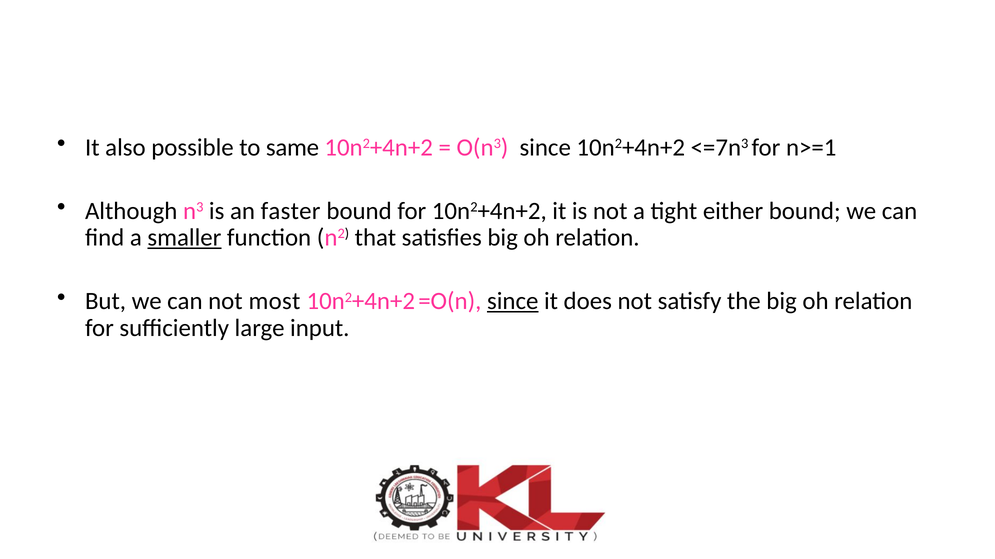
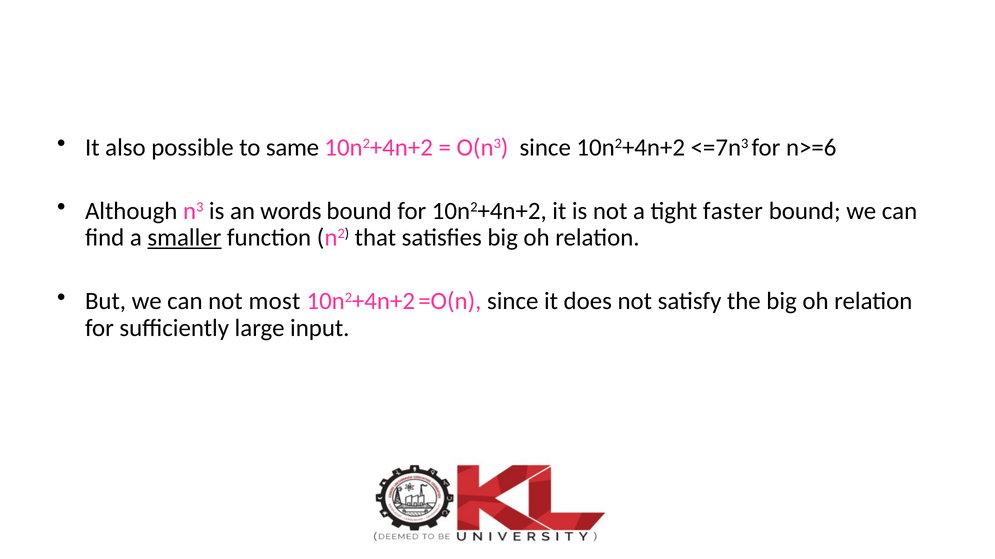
n>=1: n>=1 -> n>=6
faster: faster -> words
either: either -> faster
since at (513, 302) underline: present -> none
